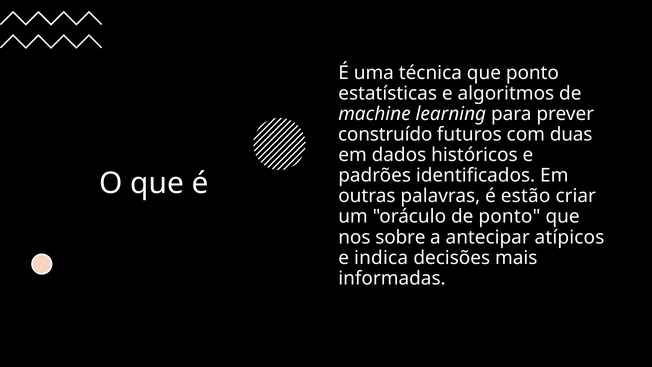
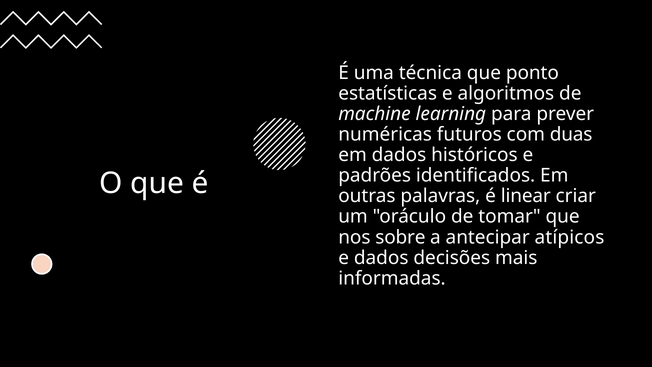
construído: construído -> numéricas
estão: estão -> linear
de ponto: ponto -> tomar
e indica: indica -> dados
